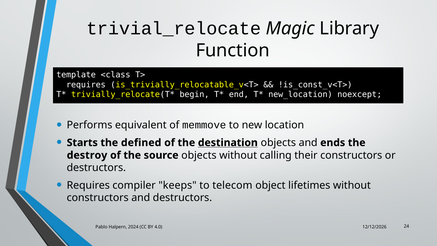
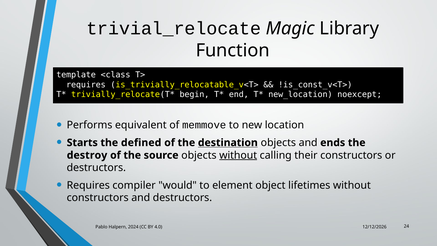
without at (238, 155) underline: none -> present
keeps: keeps -> would
telecom: telecom -> element
